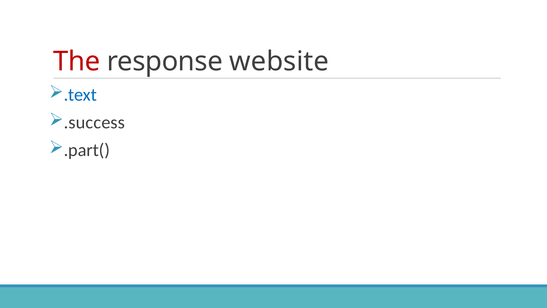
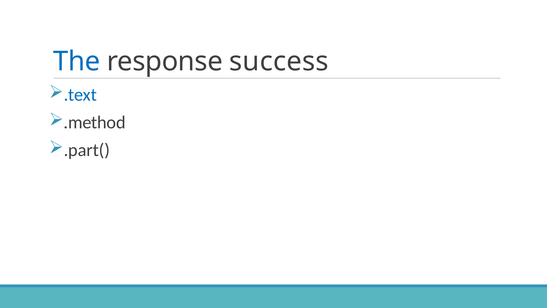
The colour: red -> blue
website: website -> success
.success: .success -> .method
